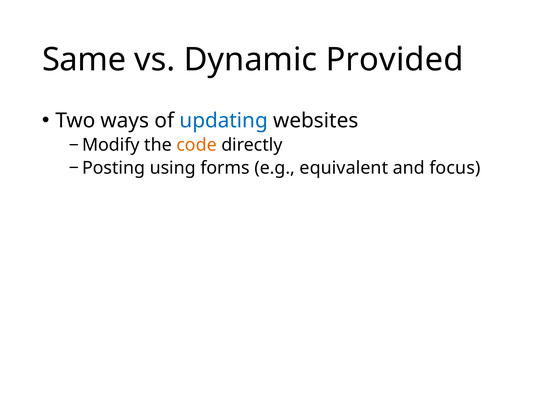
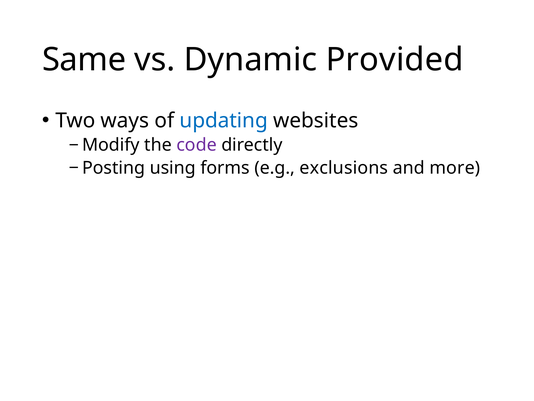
code colour: orange -> purple
equivalent: equivalent -> exclusions
focus: focus -> more
